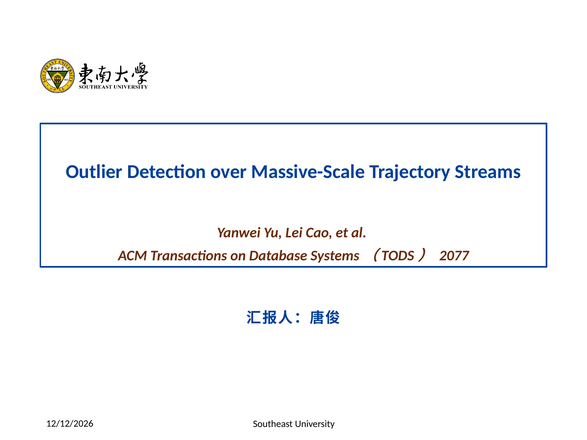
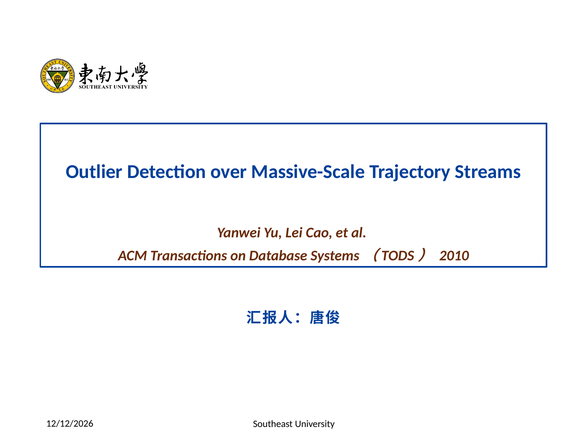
2077: 2077 -> 2010
